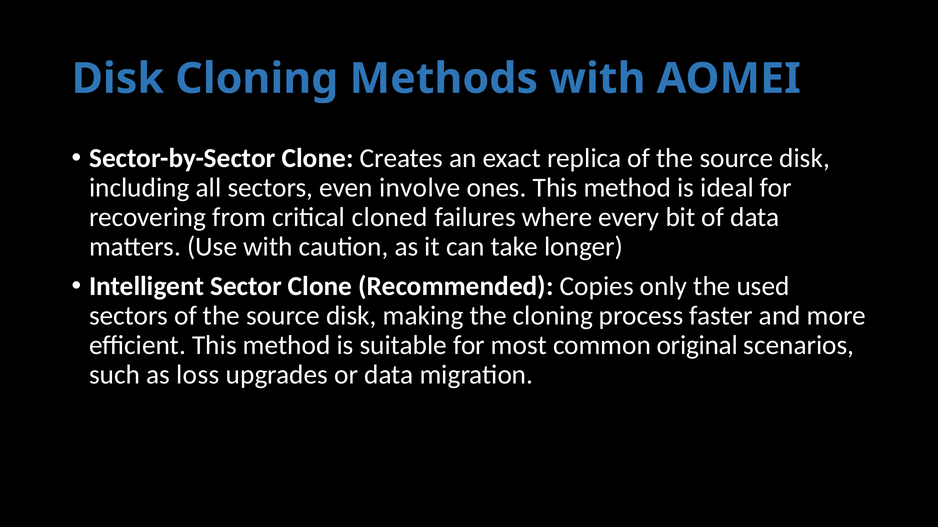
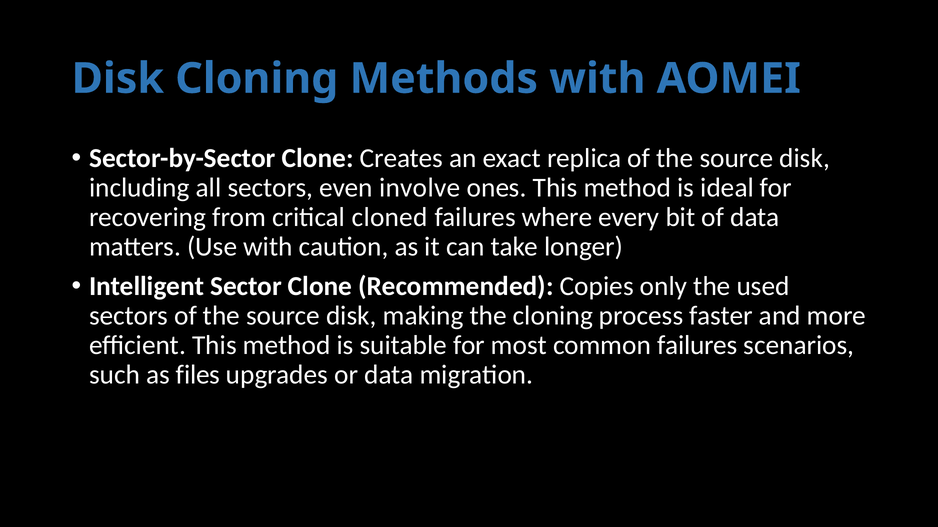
common original: original -> failures
loss: loss -> files
